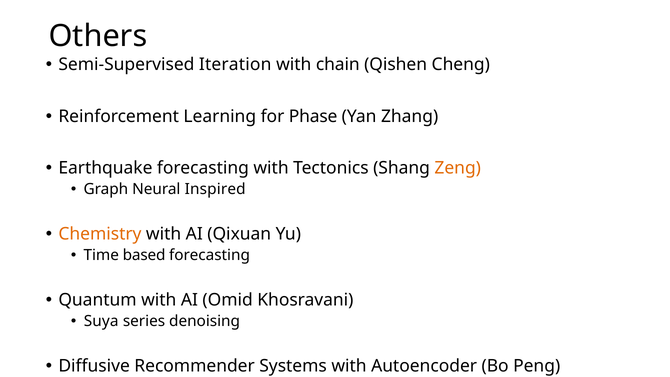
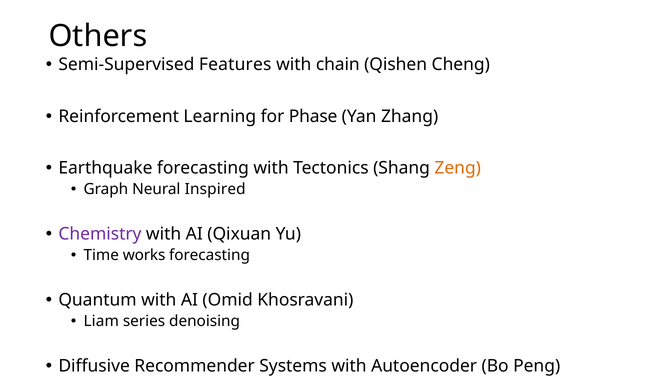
Iteration: Iteration -> Features
Chemistry colour: orange -> purple
based: based -> works
Suya: Suya -> Liam
